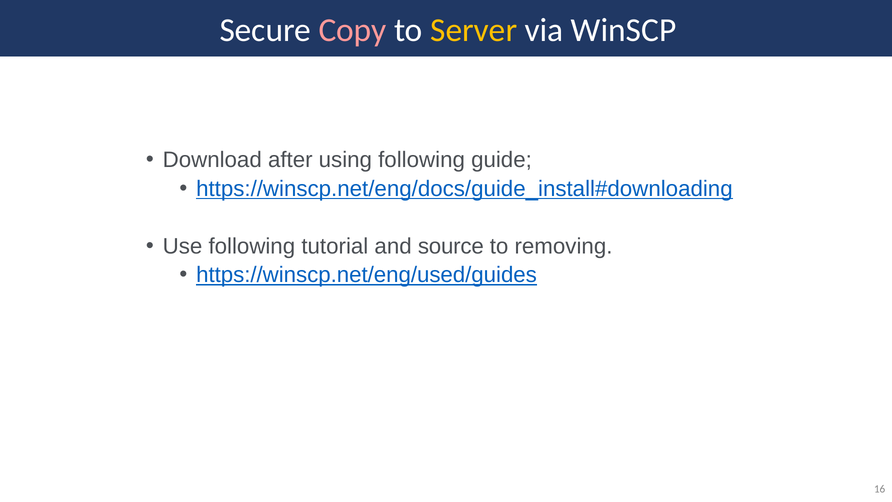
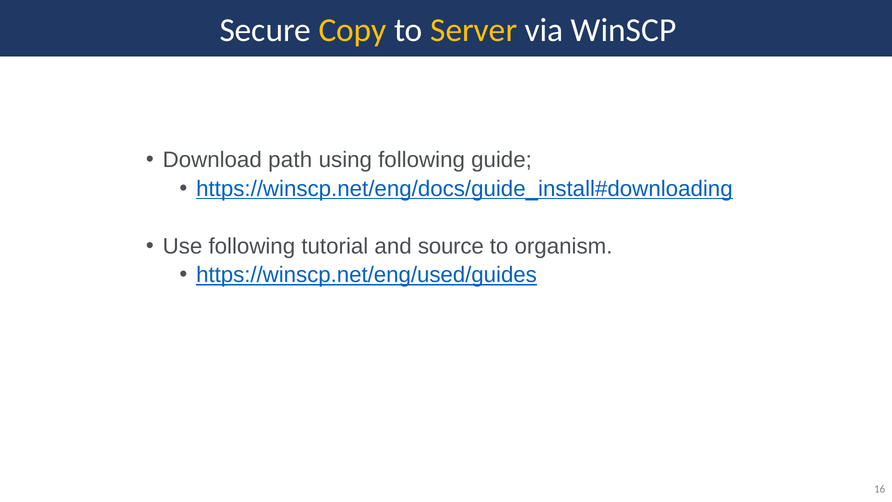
Copy colour: pink -> yellow
after: after -> path
removing: removing -> organism
